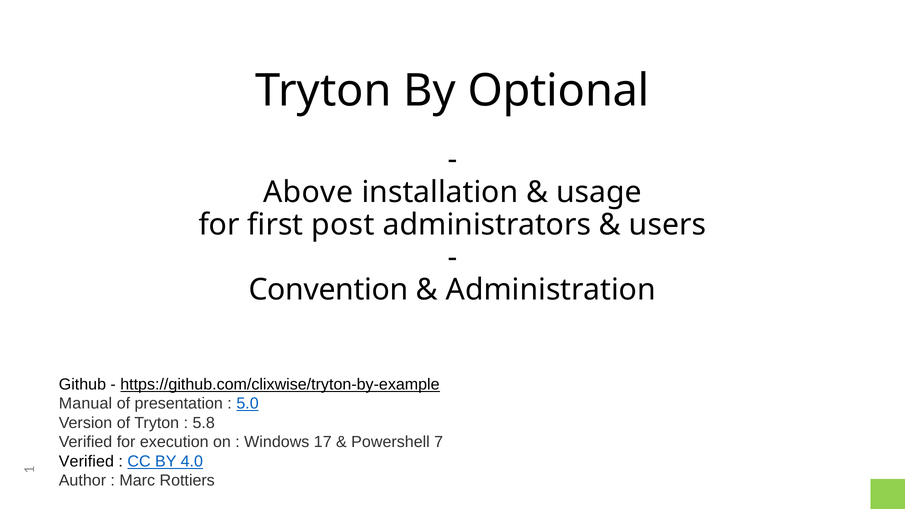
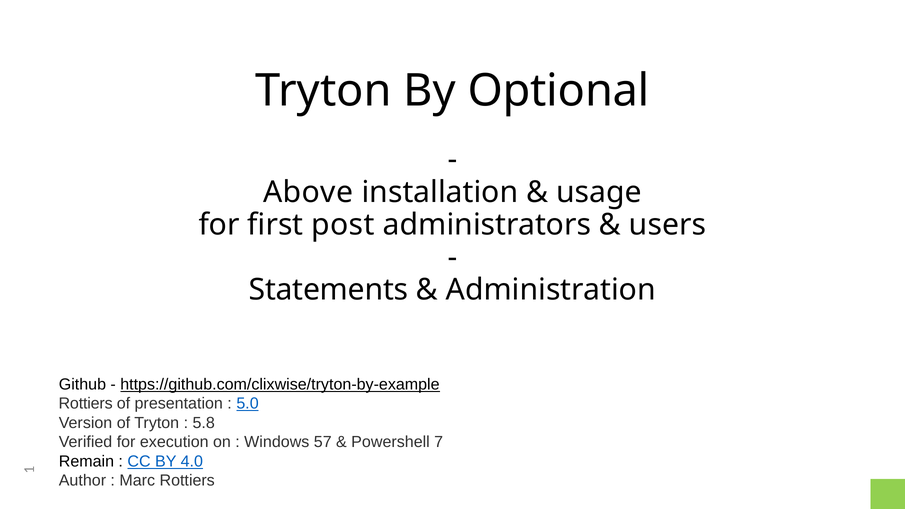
Convention: Convention -> Statements
Manual at (85, 404): Manual -> Rottiers
17: 17 -> 57
Verified at (86, 461): Verified -> Remain
